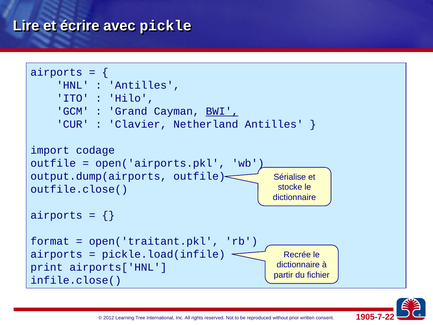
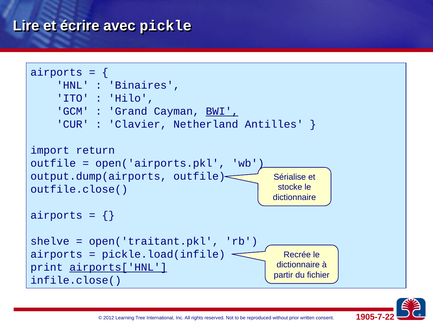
Antilles at (144, 85): Antilles -> Binaires
codage: codage -> return
format: format -> shelve
airports['HNL underline: none -> present
